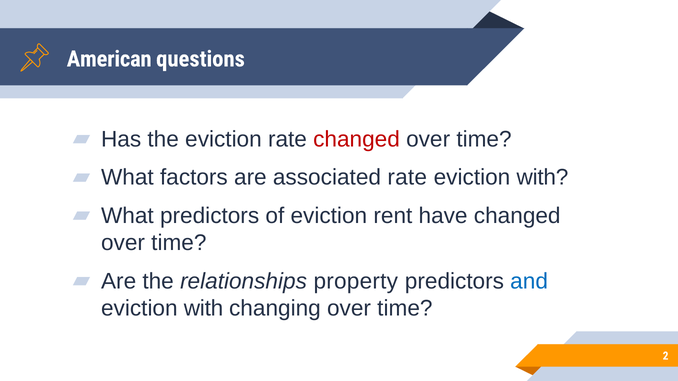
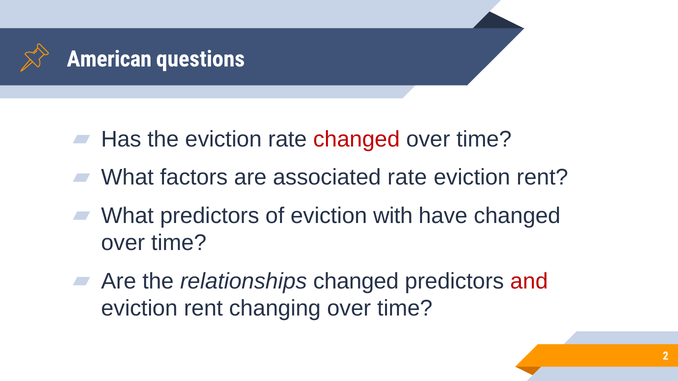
with at (542, 178): with -> rent
rent: rent -> with
relationships property: property -> changed
and colour: blue -> red
with at (203, 309): with -> rent
